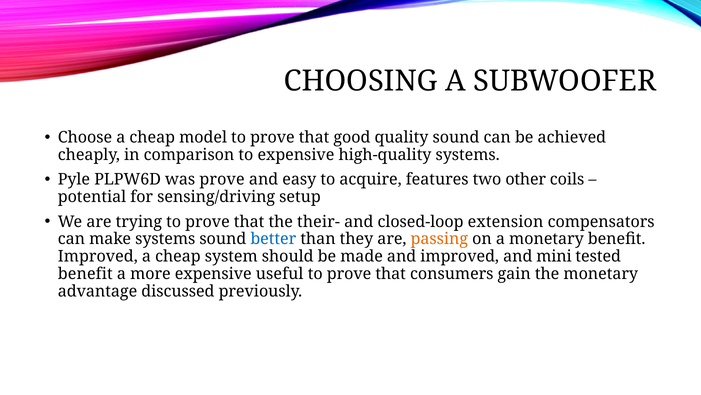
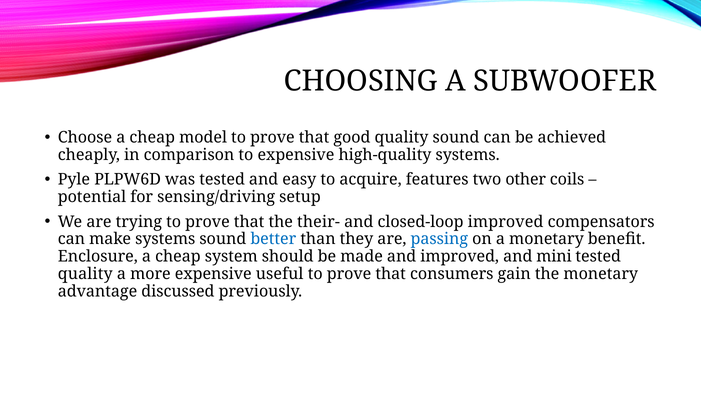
was prove: prove -> tested
closed-loop extension: extension -> improved
passing colour: orange -> blue
Improved at (98, 256): Improved -> Enclosure
benefit at (85, 273): benefit -> quality
